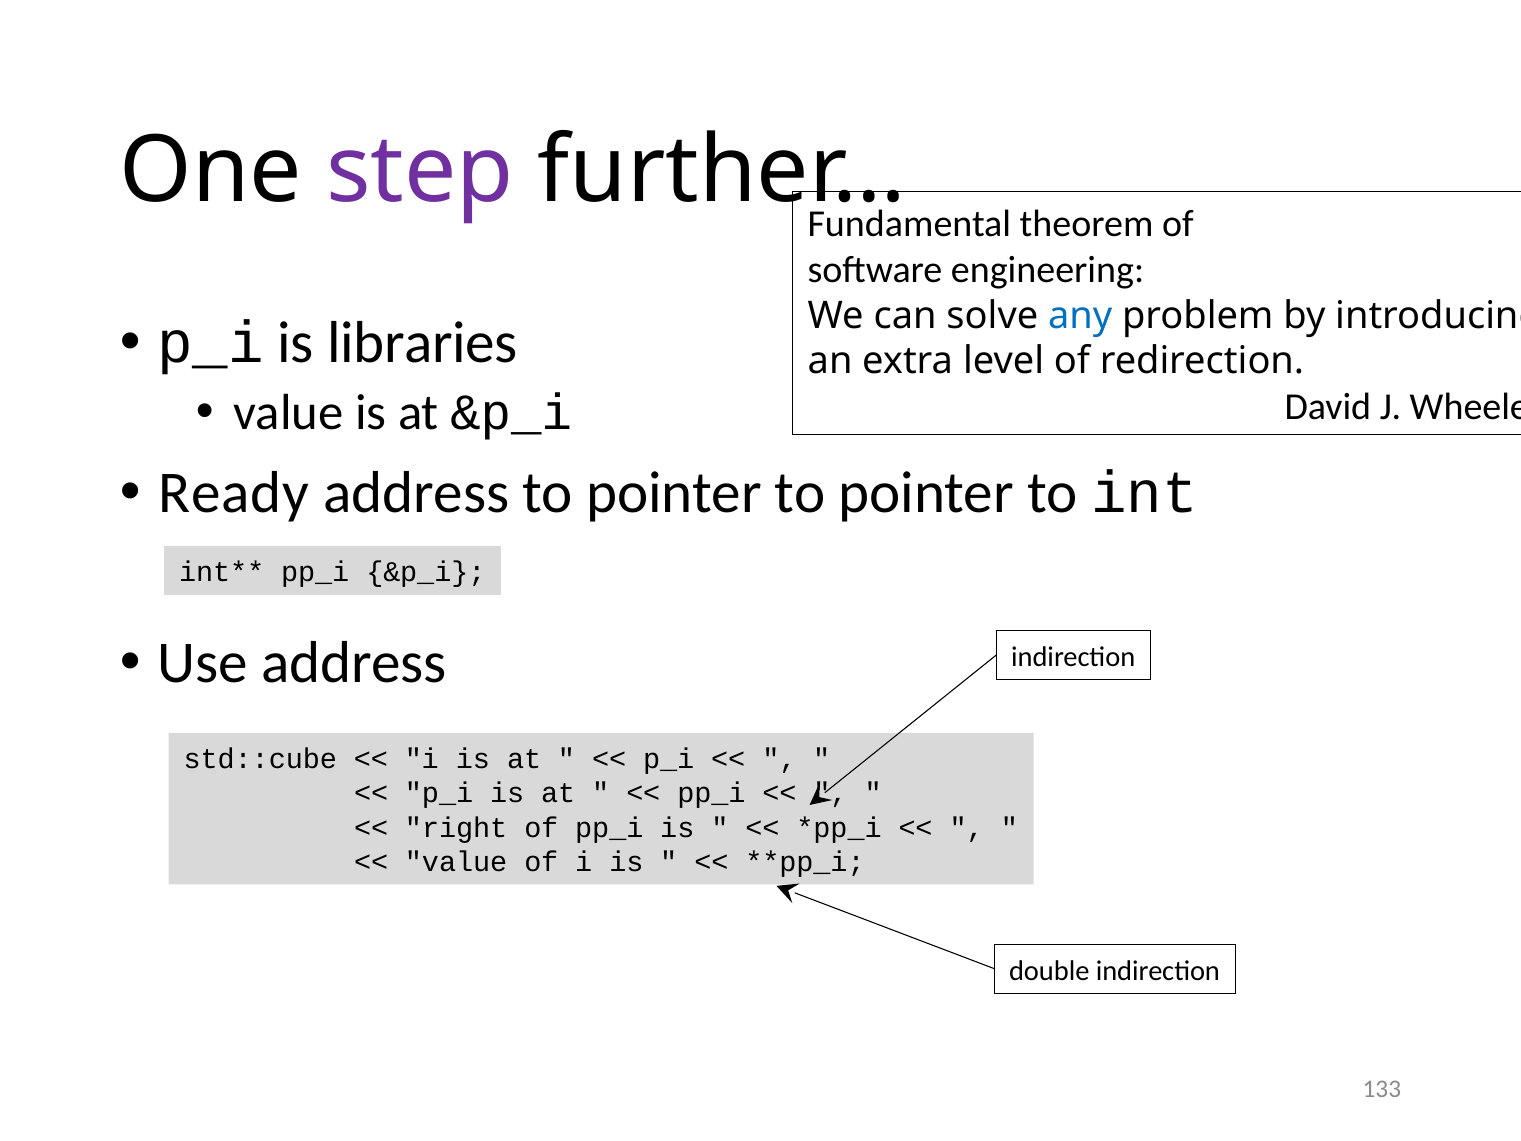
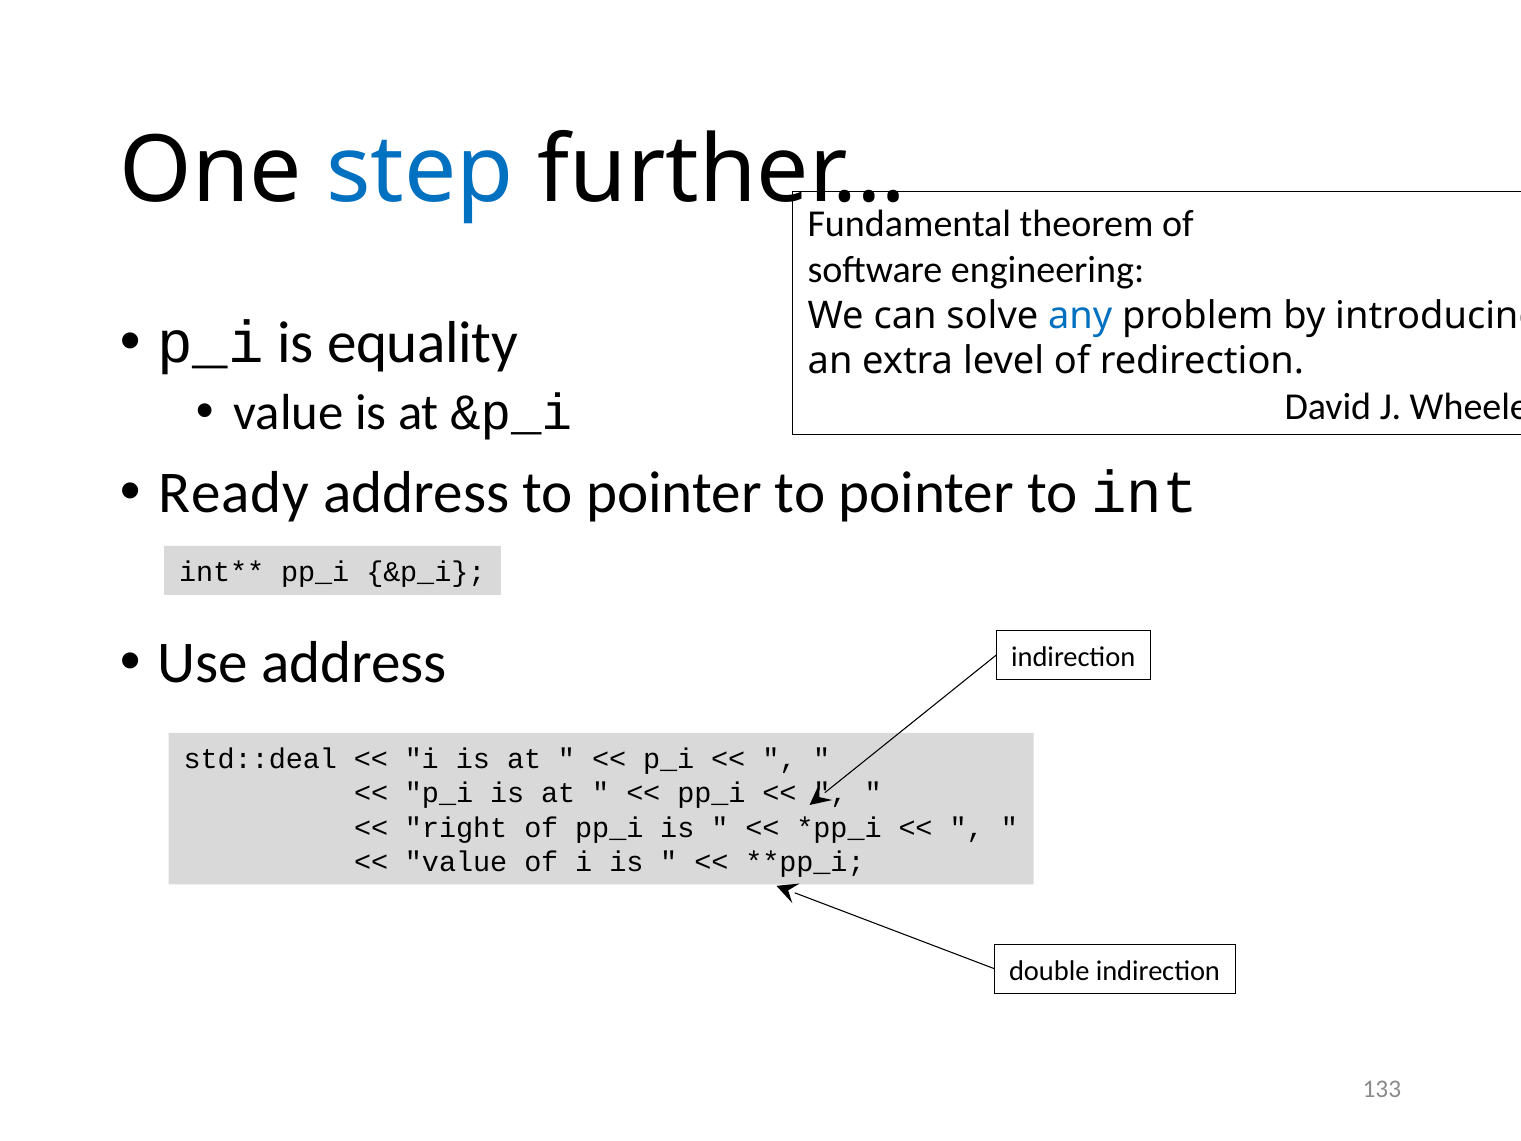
step colour: purple -> blue
libraries: libraries -> equality
std::cube: std::cube -> std::deal
